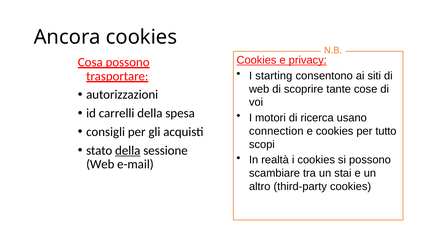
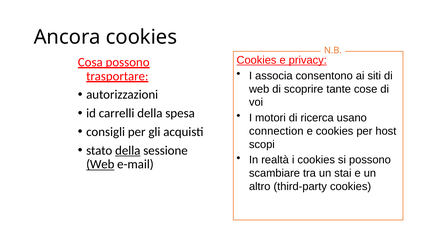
starting: starting -> associa
tutto: tutto -> host
Web at (100, 164) underline: none -> present
